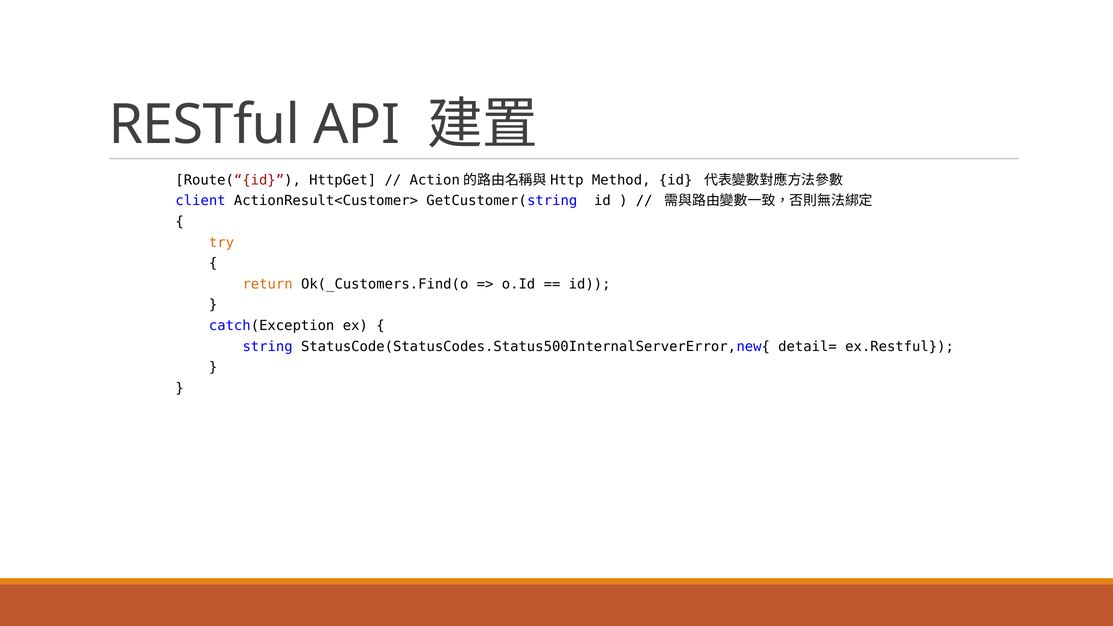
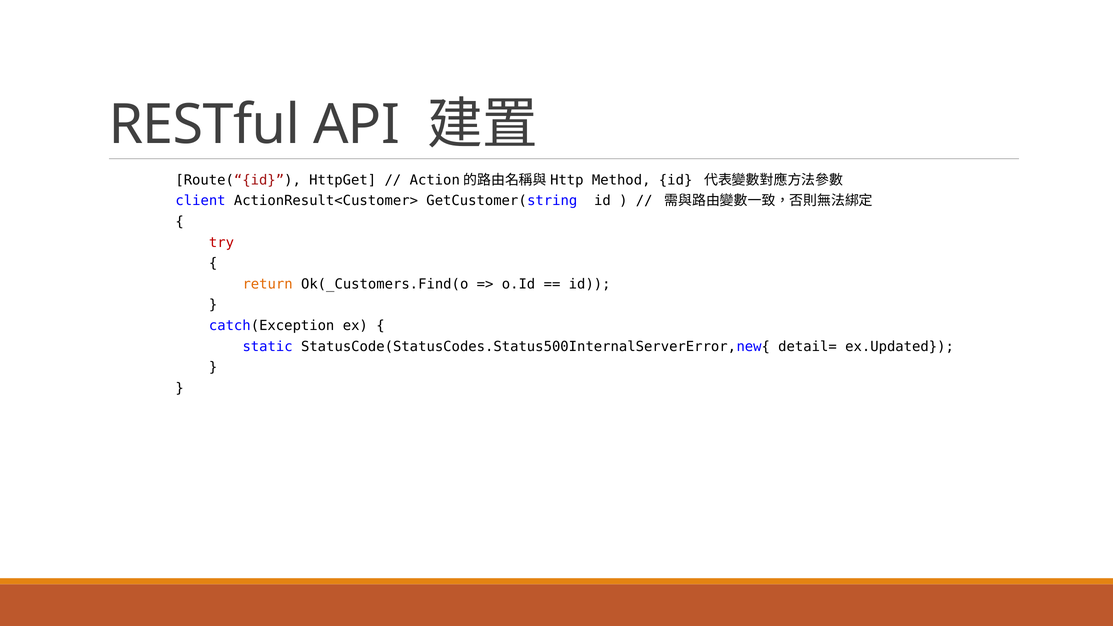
try colour: orange -> red
string: string -> static
ex.Restful: ex.Restful -> ex.Updated
